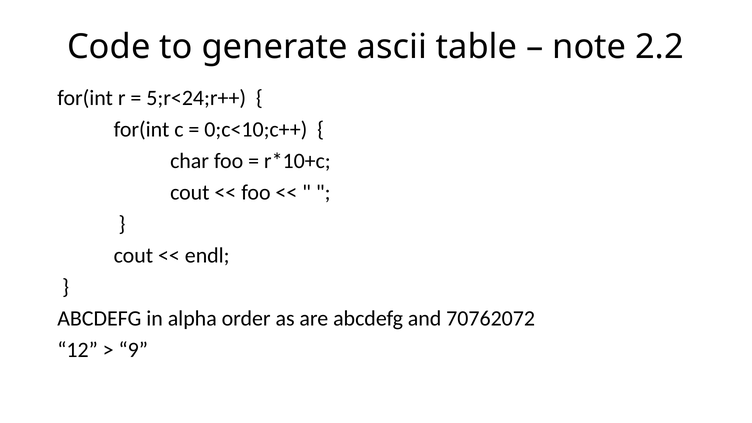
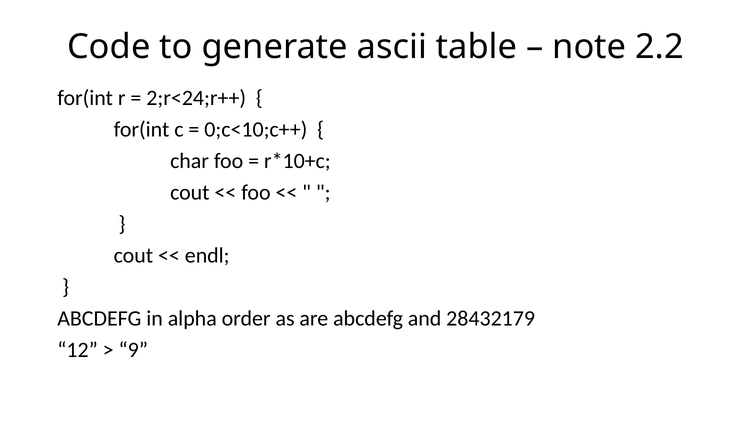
5;r<24;r++: 5;r<24;r++ -> 2;r<24;r++
70762072: 70762072 -> 28432179
